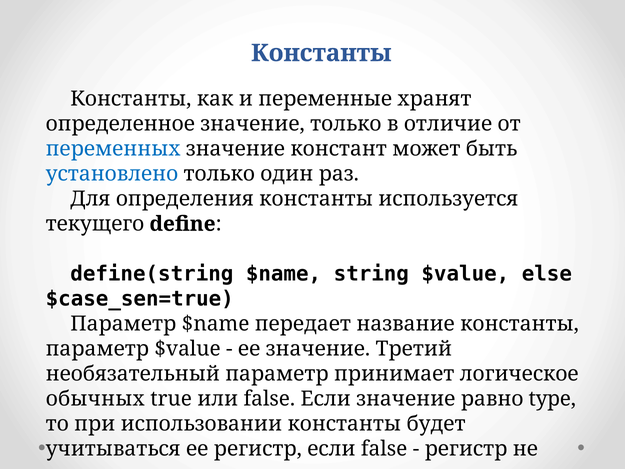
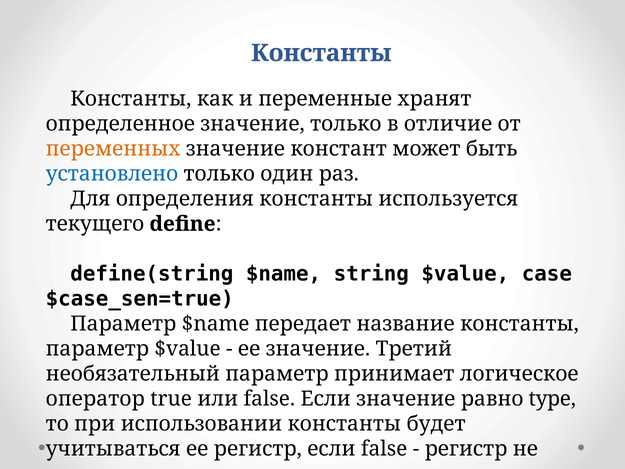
переменных colour: blue -> orange
else: else -> case
обычных: обычных -> оператор
